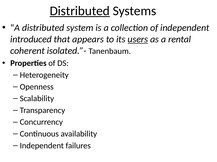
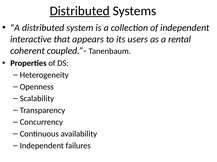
introduced: introduced -> interactive
users underline: present -> none
isolated.”-: isolated.”- -> coupled.”-
